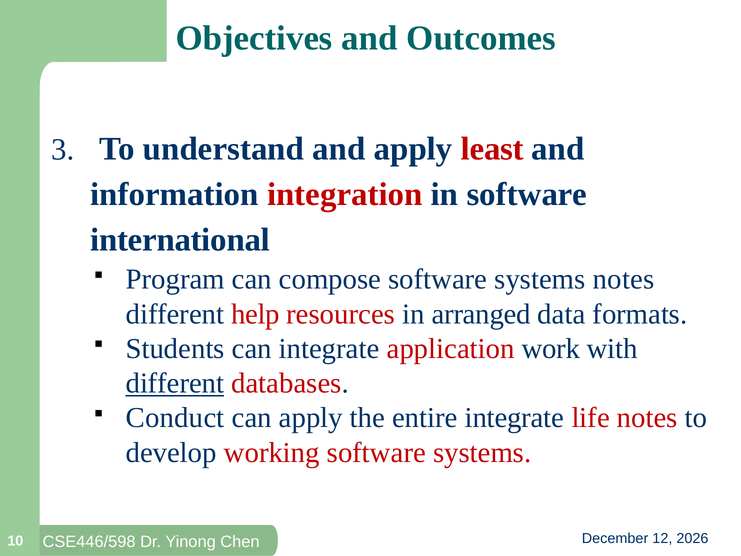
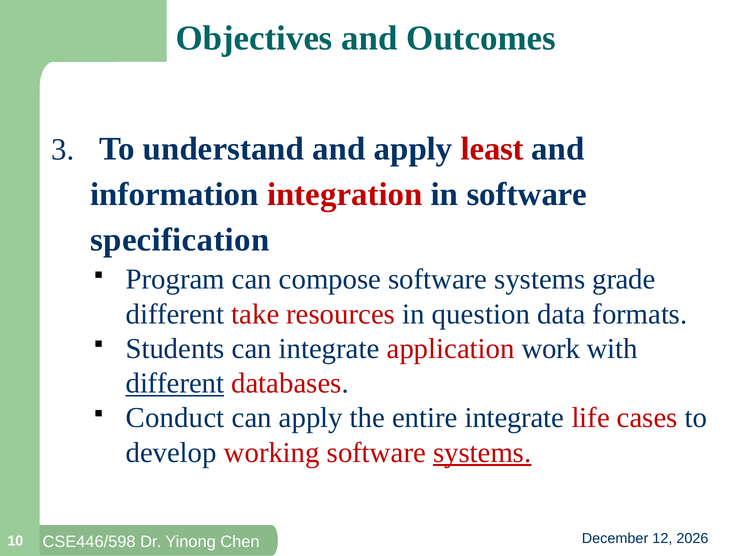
international: international -> specification
systems notes: notes -> grade
help: help -> take
arranged: arranged -> question
life notes: notes -> cases
systems at (482, 452) underline: none -> present
